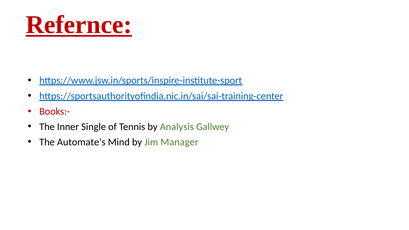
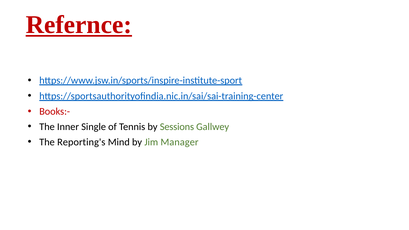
Analysis: Analysis -> Sessions
Automate's: Automate's -> Reporting's
